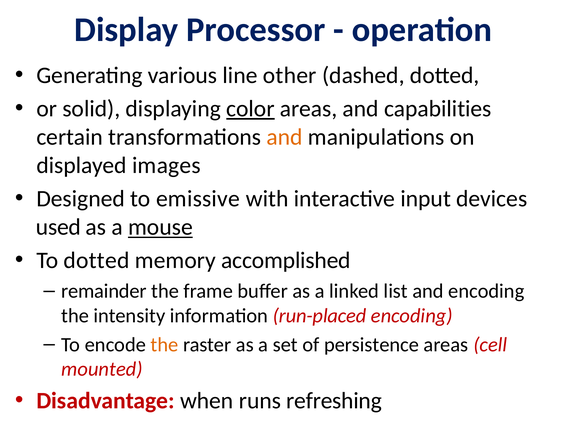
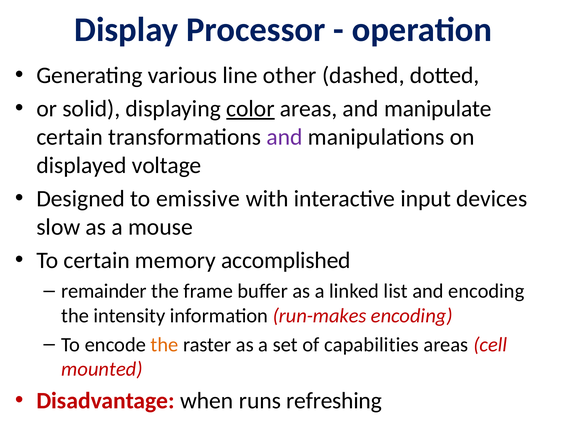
capabilities: capabilities -> manipulate
and at (285, 137) colour: orange -> purple
images: images -> voltage
used: used -> slow
mouse underline: present -> none
To dotted: dotted -> certain
run-placed: run-placed -> run-makes
persistence: persistence -> capabilities
